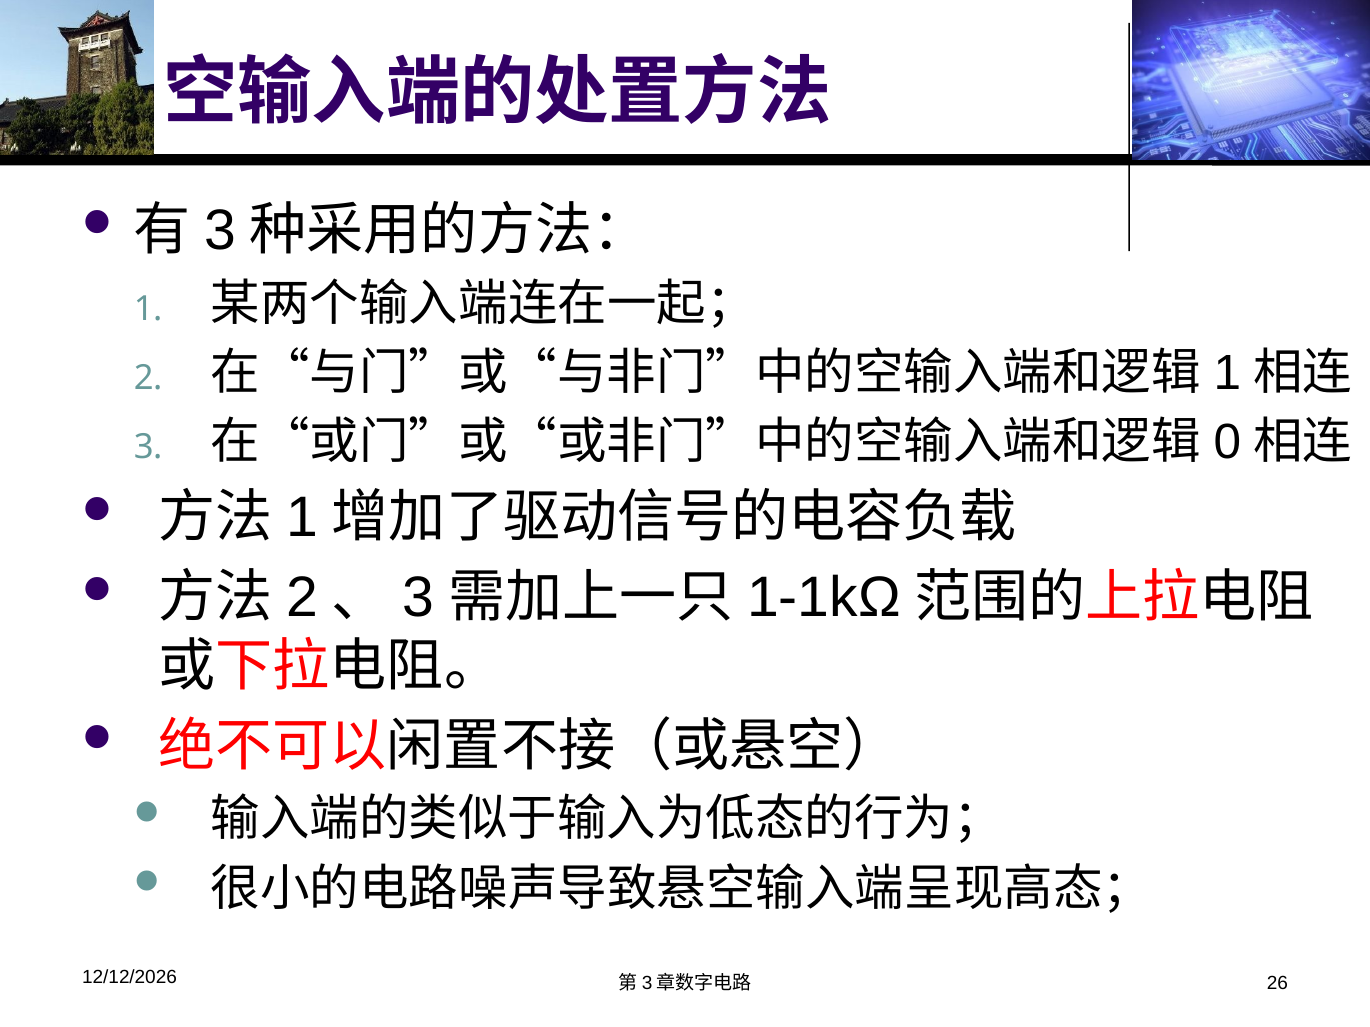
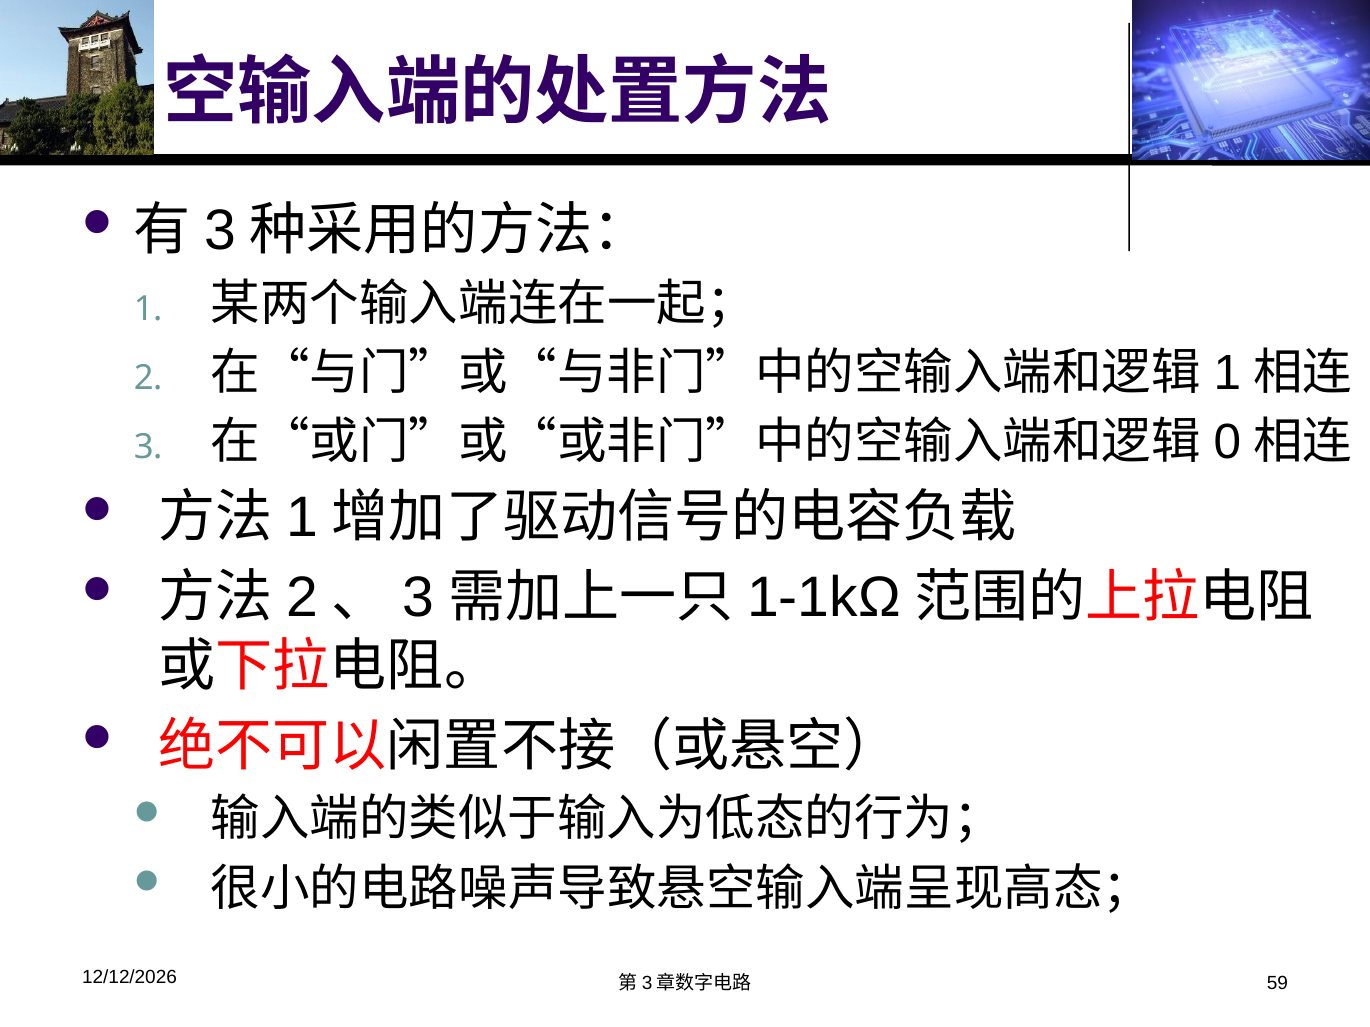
26: 26 -> 59
